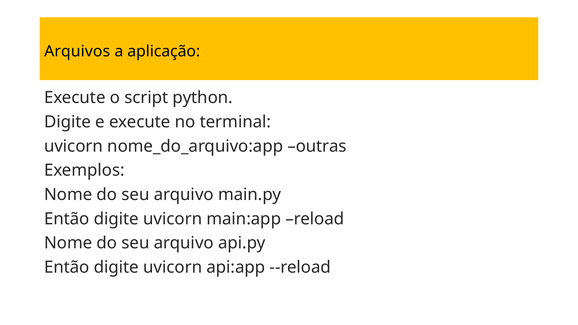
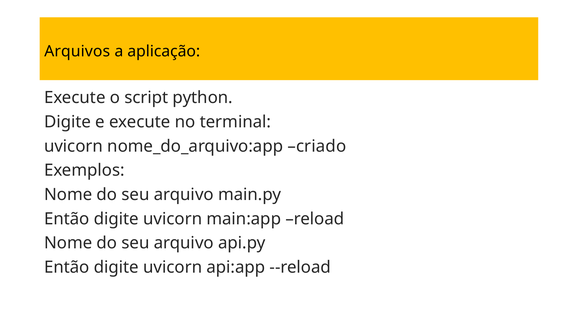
outras: outras -> criado
